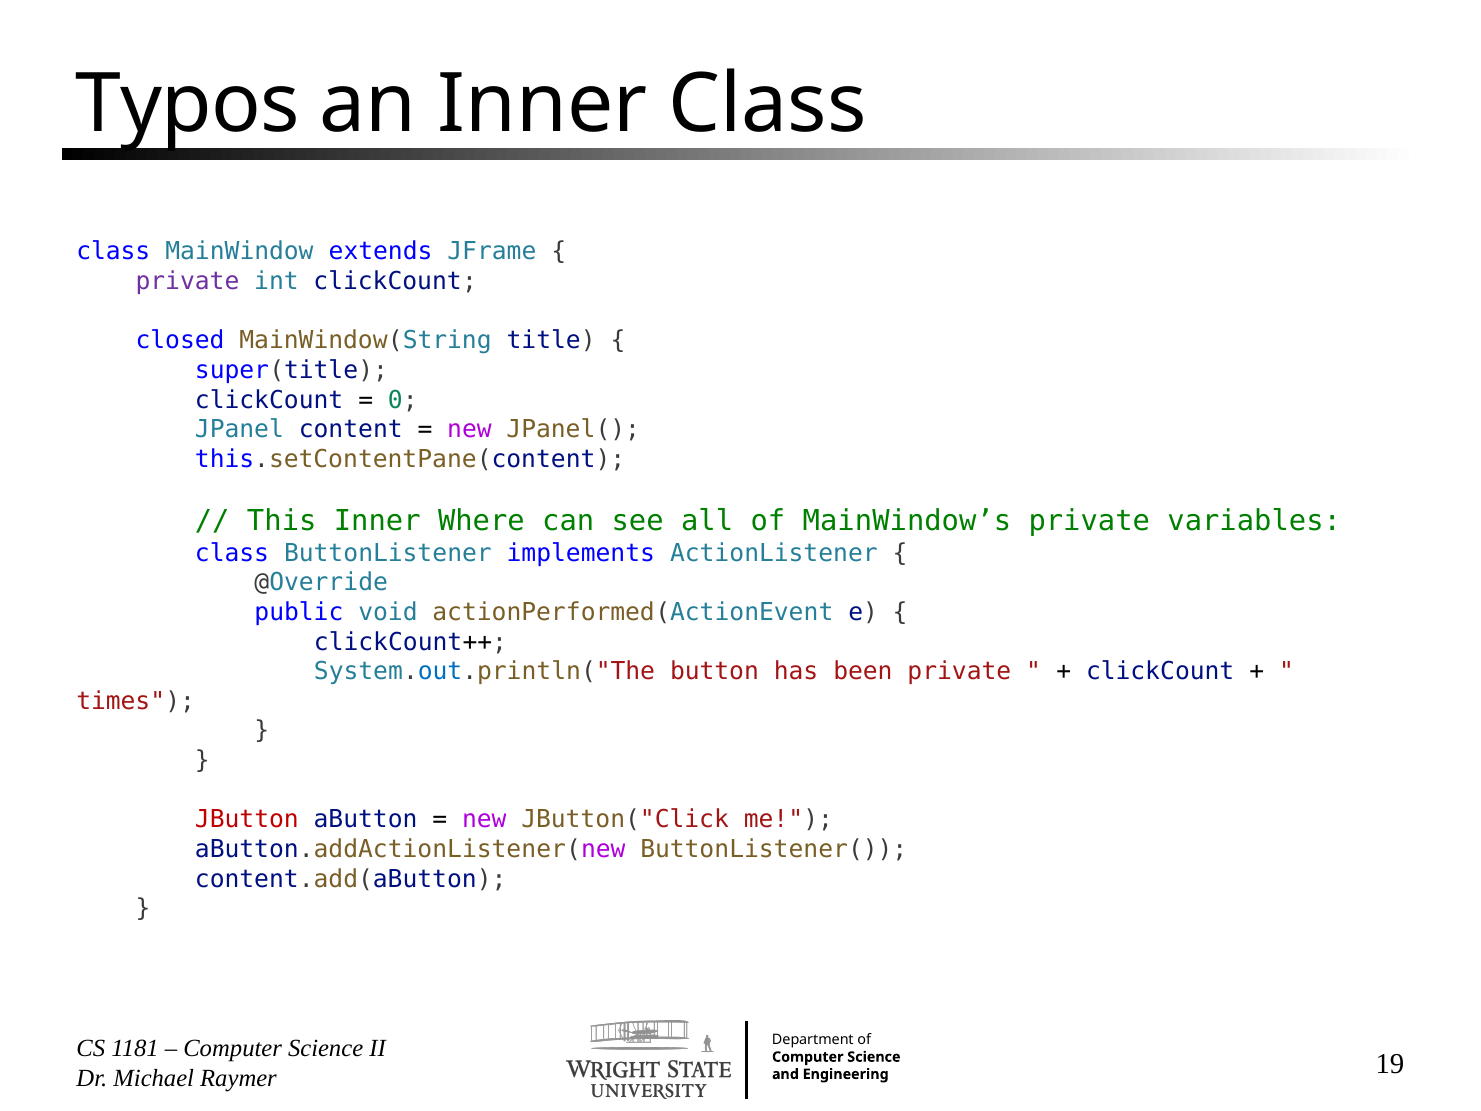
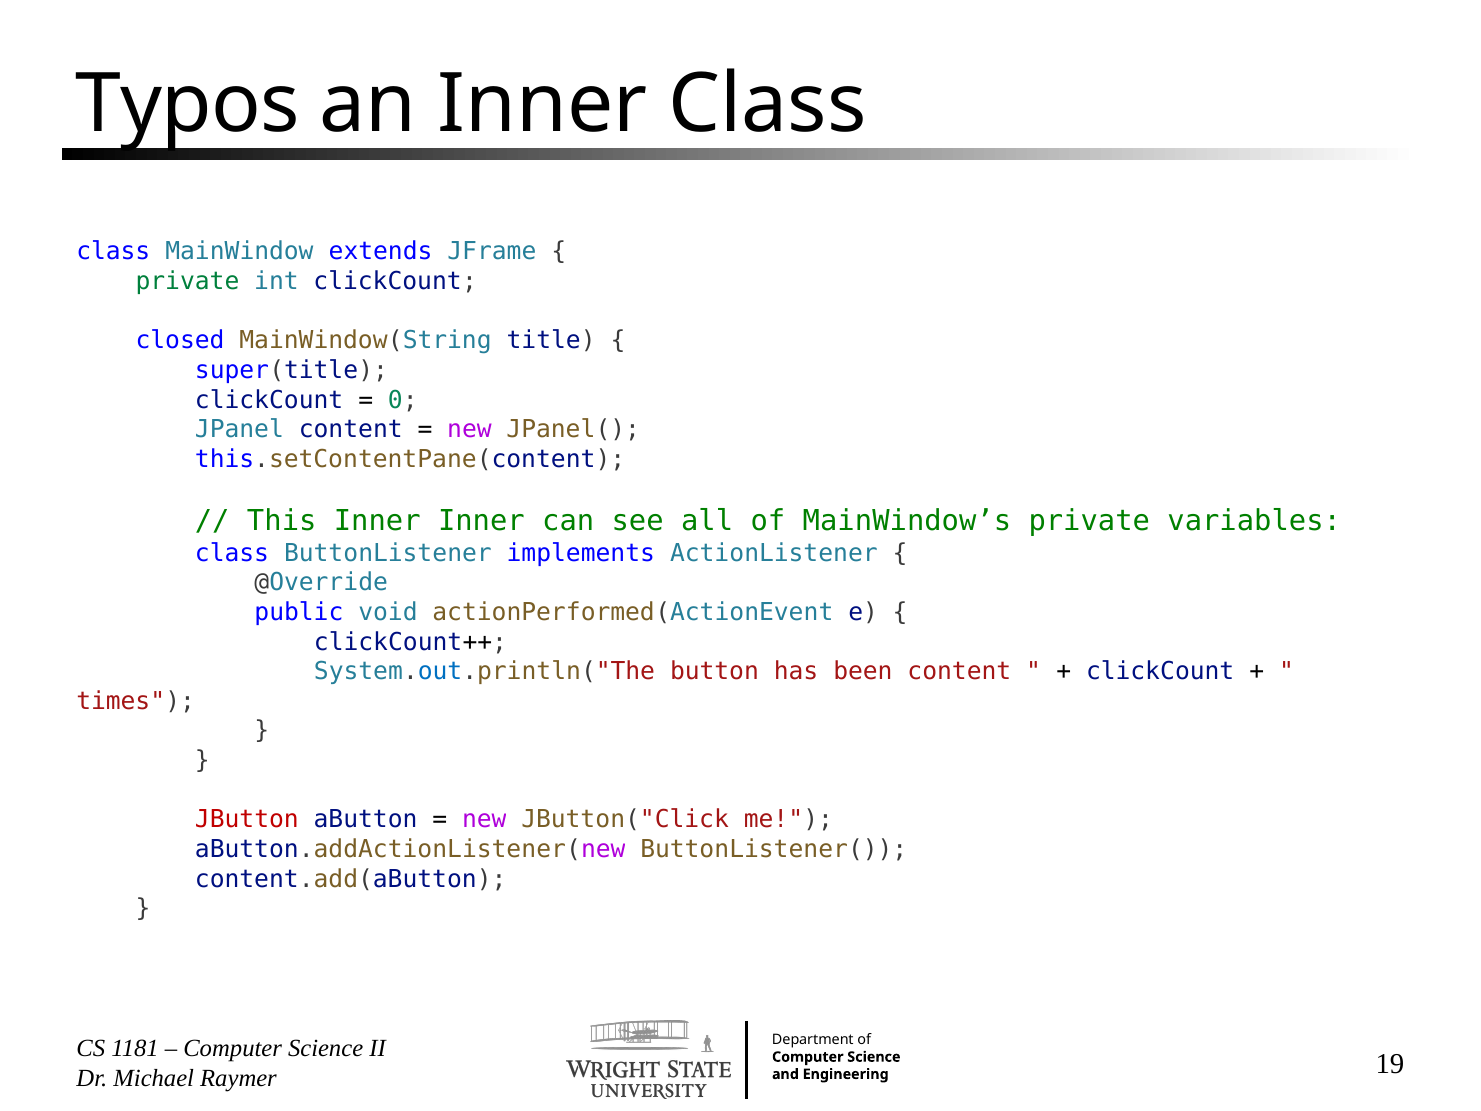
private at (187, 281) colour: purple -> green
Inner Where: Where -> Inner
been private: private -> content
